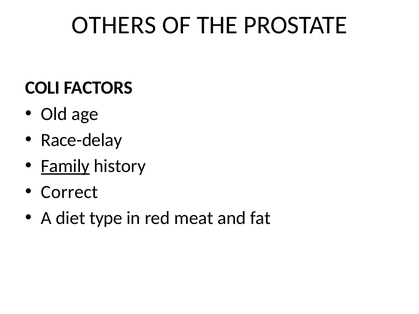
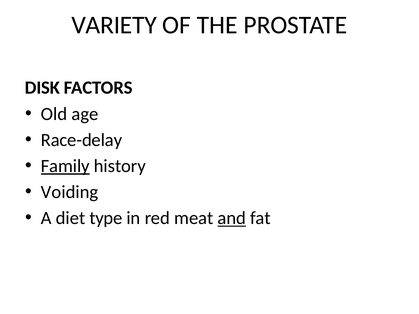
OTHERS: OTHERS -> VARIETY
COLI: COLI -> DISK
Correct: Correct -> Voiding
and underline: none -> present
